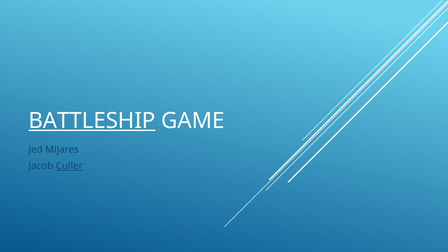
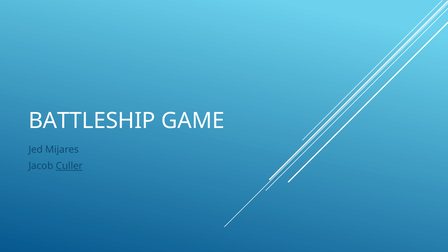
BATTLESHIP underline: present -> none
